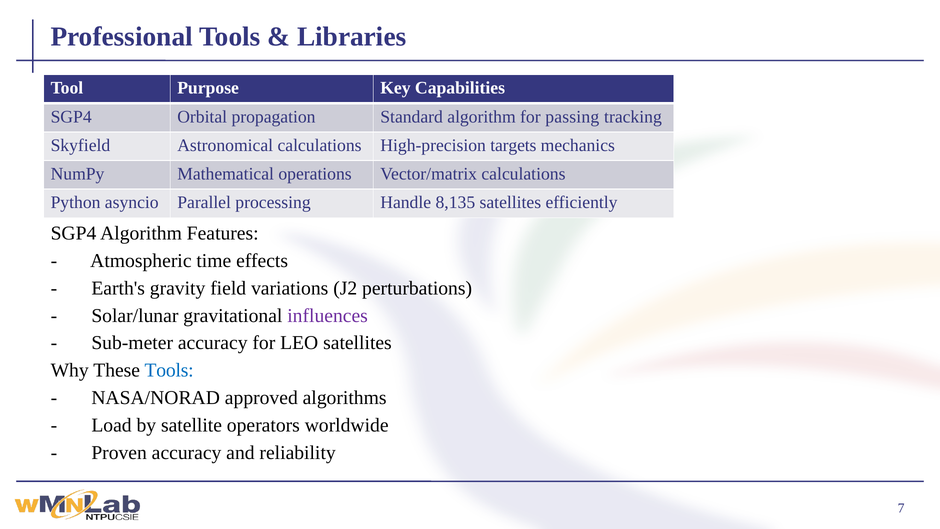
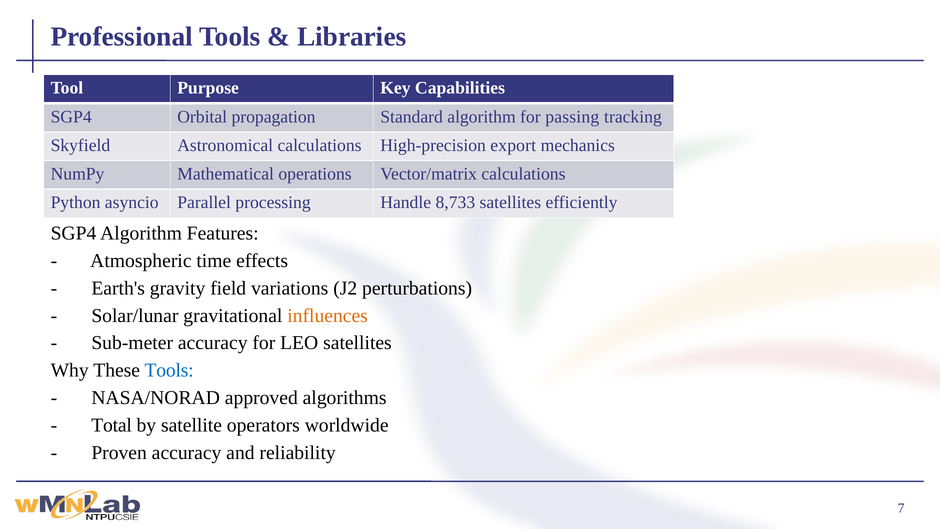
targets: targets -> export
8,135: 8,135 -> 8,733
influences colour: purple -> orange
Load: Load -> Total
